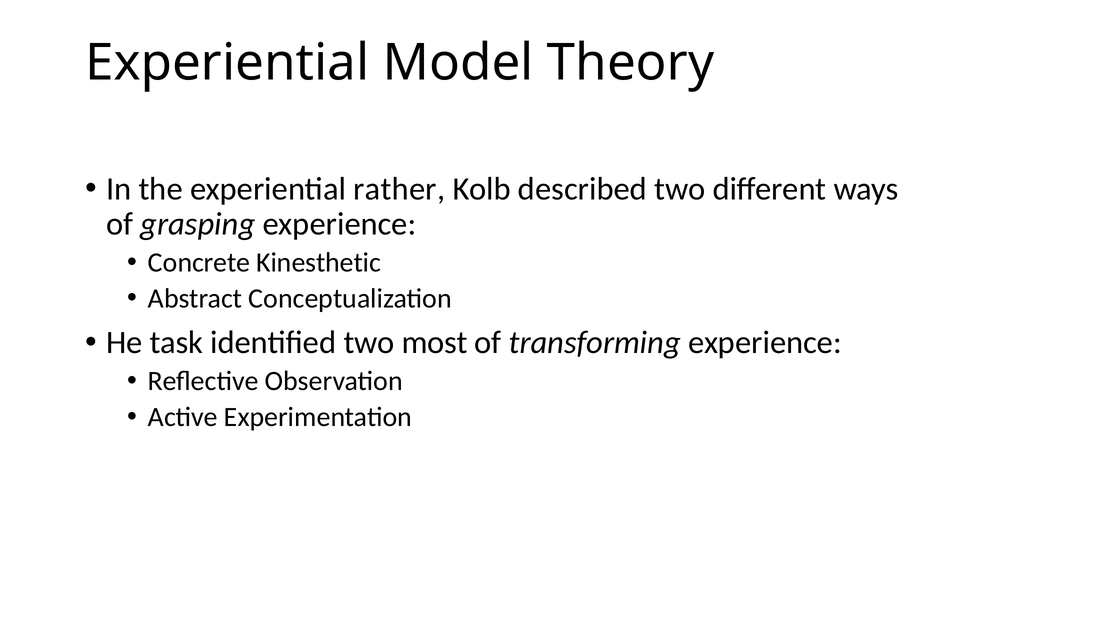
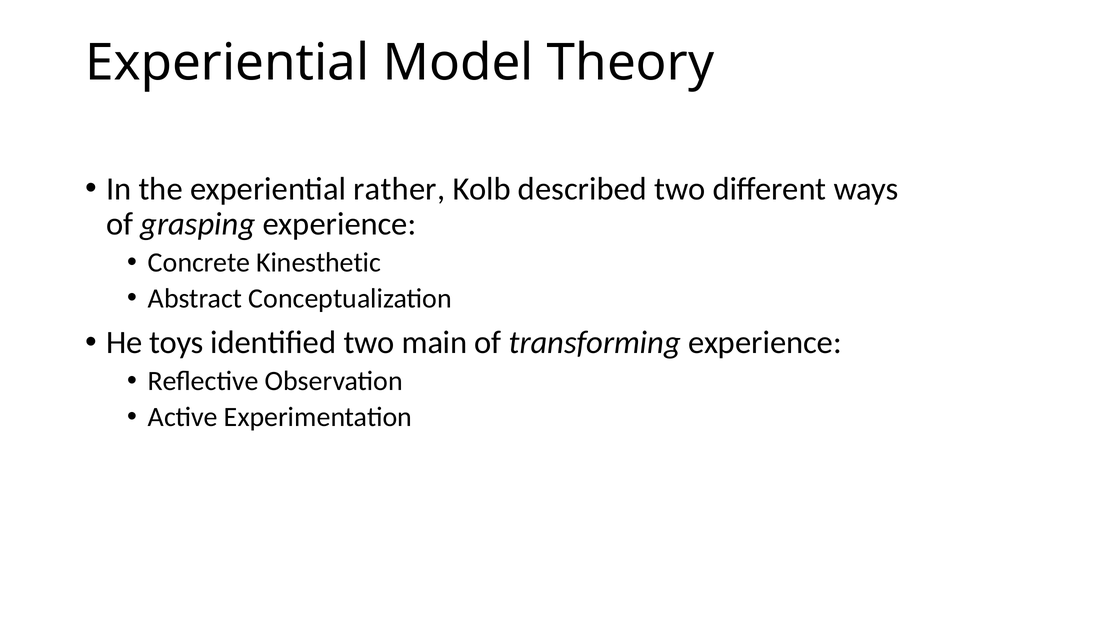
task: task -> toys
most: most -> main
